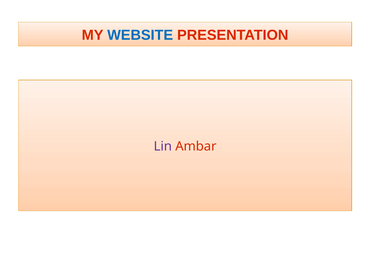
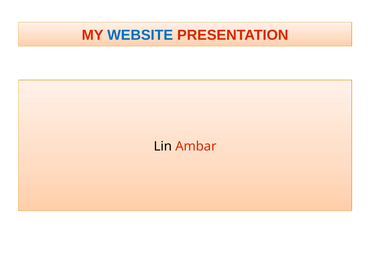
Lin colour: purple -> black
